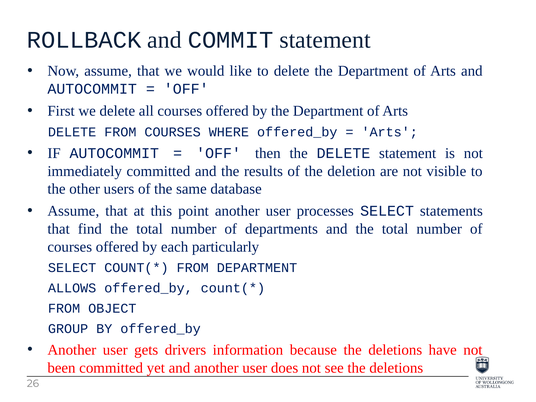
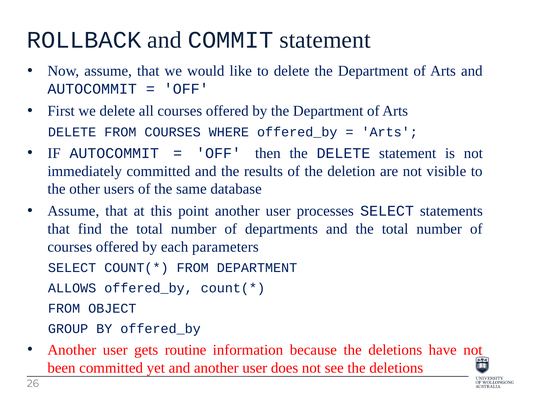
particularly: particularly -> parameters
drivers: drivers -> routine
